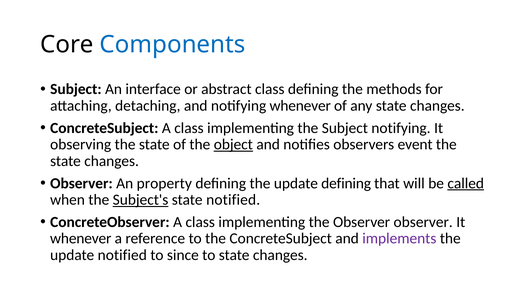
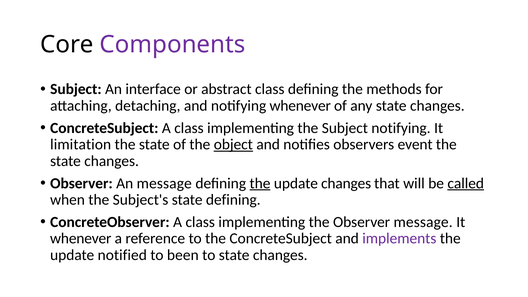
Components colour: blue -> purple
observing: observing -> limitation
An property: property -> message
the at (260, 183) underline: none -> present
update defining: defining -> changes
Subject's underline: present -> none
state notified: notified -> defining
Observer observer: observer -> message
since: since -> been
